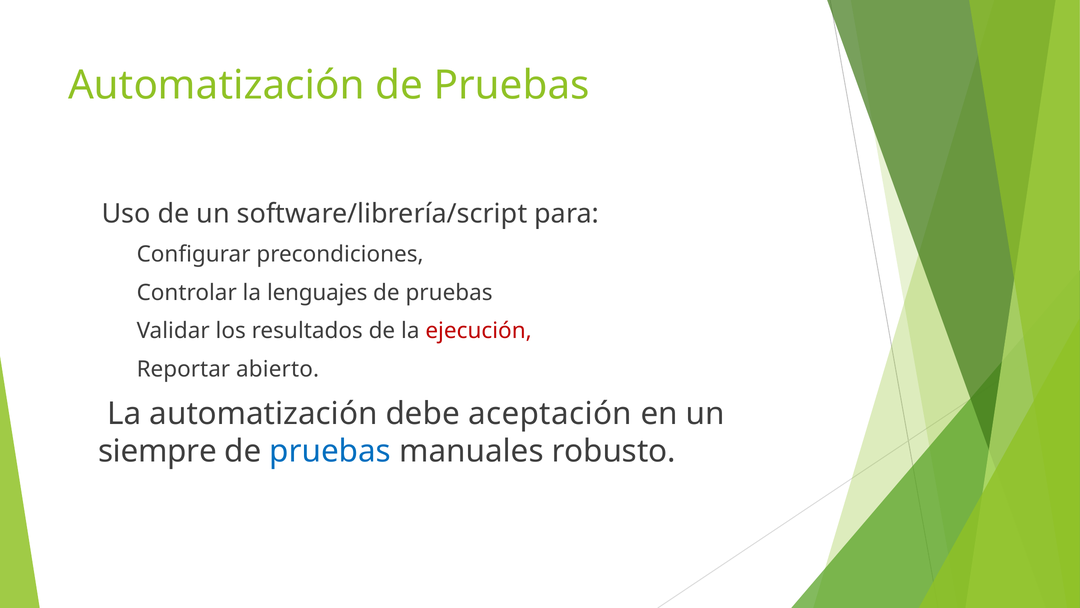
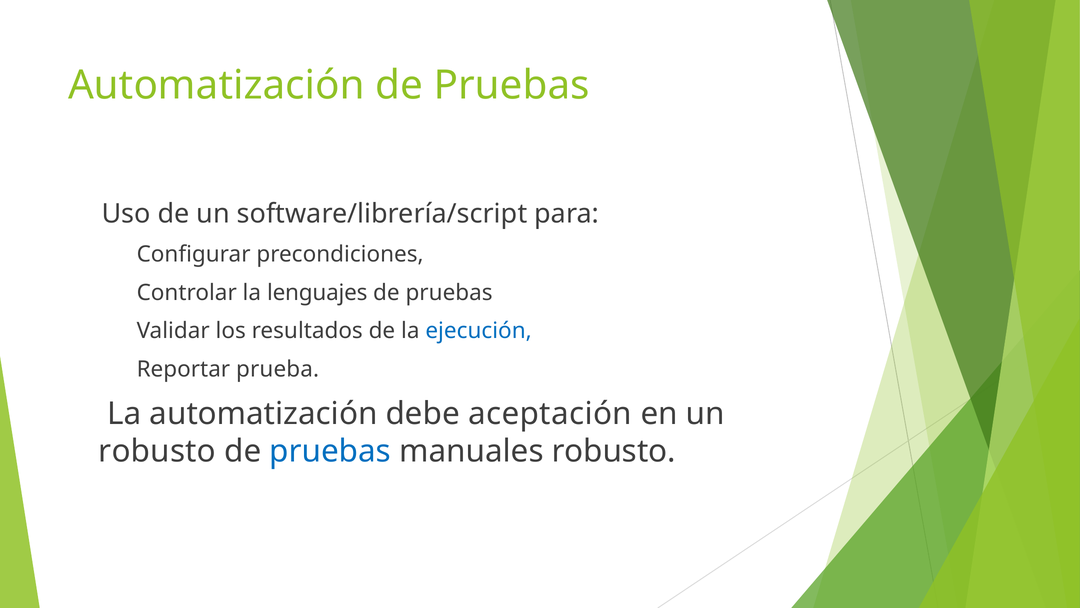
ejecución colour: red -> blue
abierto: abierto -> prueba
siempre at (157, 451): siempre -> robusto
